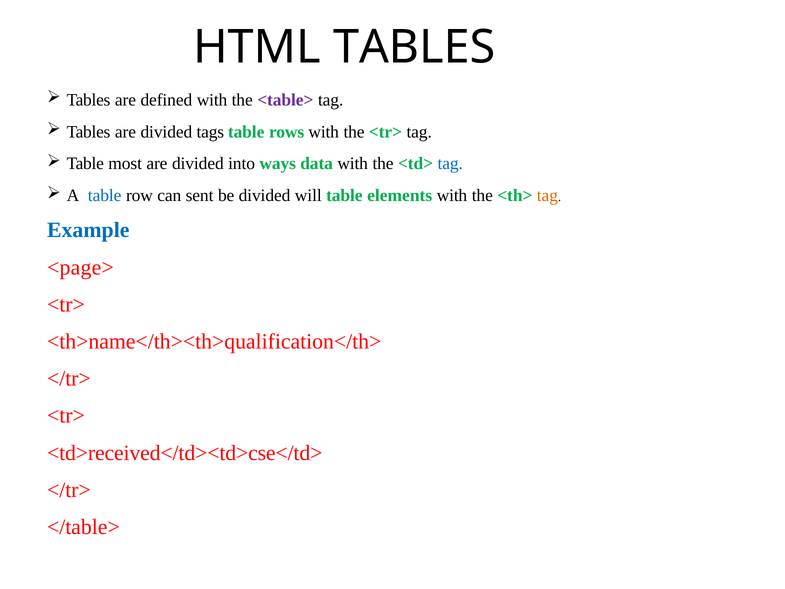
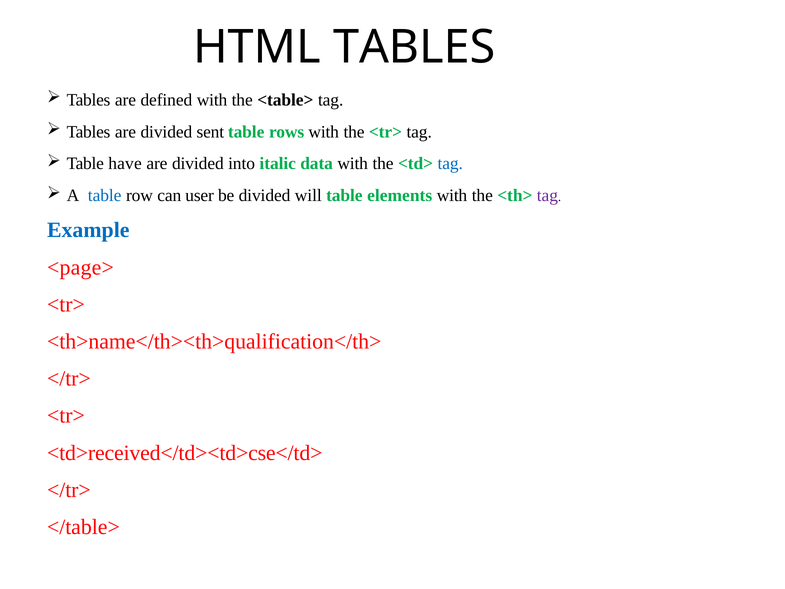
<table> colour: purple -> black
tags: tags -> sent
most: most -> have
ways: ways -> italic
sent: sent -> user
tag at (547, 196) colour: orange -> purple
